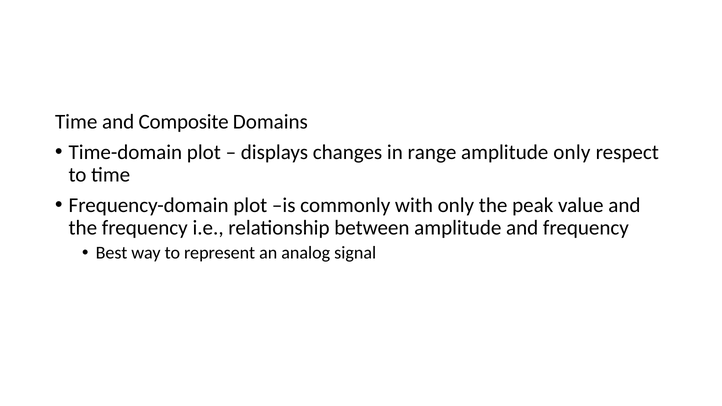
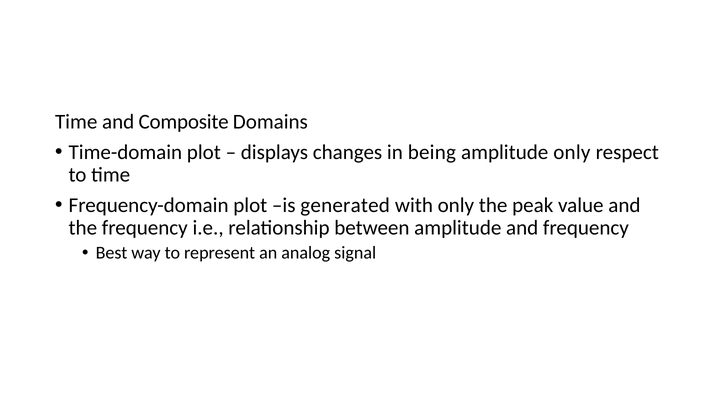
range: range -> being
commonly: commonly -> generated
